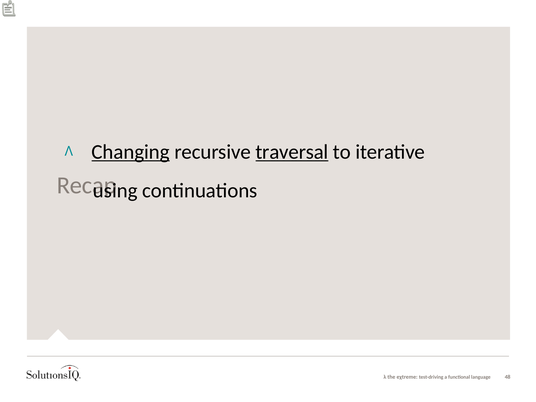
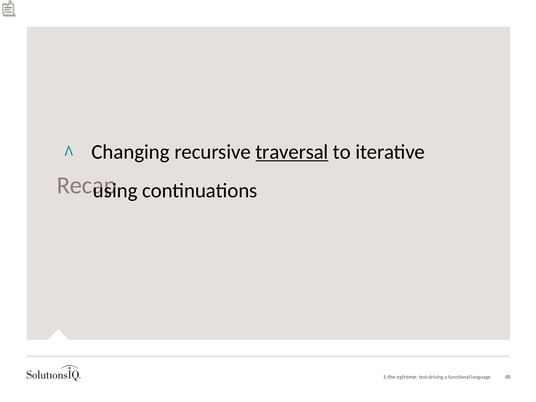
Changing underline: present -> none
